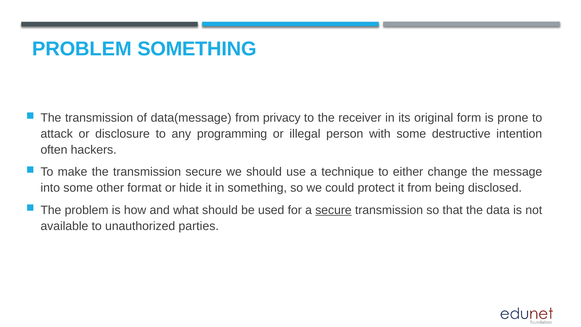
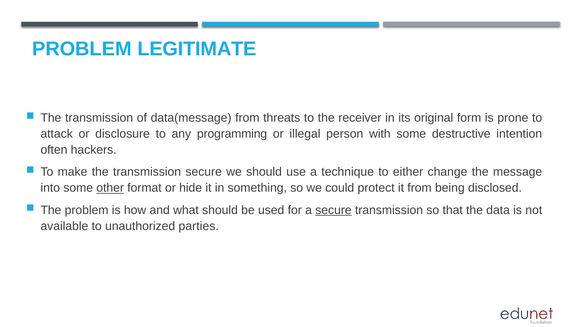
PROBLEM SOMETHING: SOMETHING -> LEGITIMATE
privacy: privacy -> threats
other underline: none -> present
